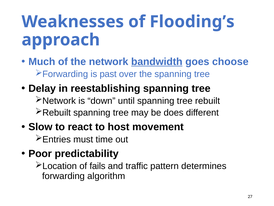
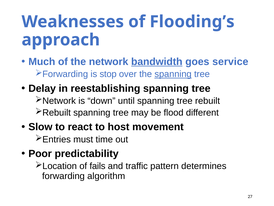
choose: choose -> service
past: past -> stop
spanning at (173, 74) underline: none -> present
does: does -> flood
